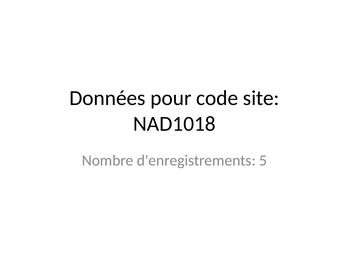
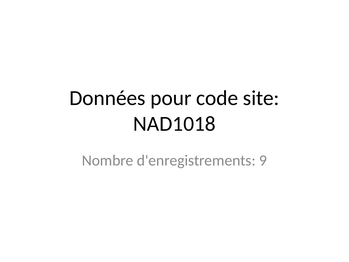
5: 5 -> 9
